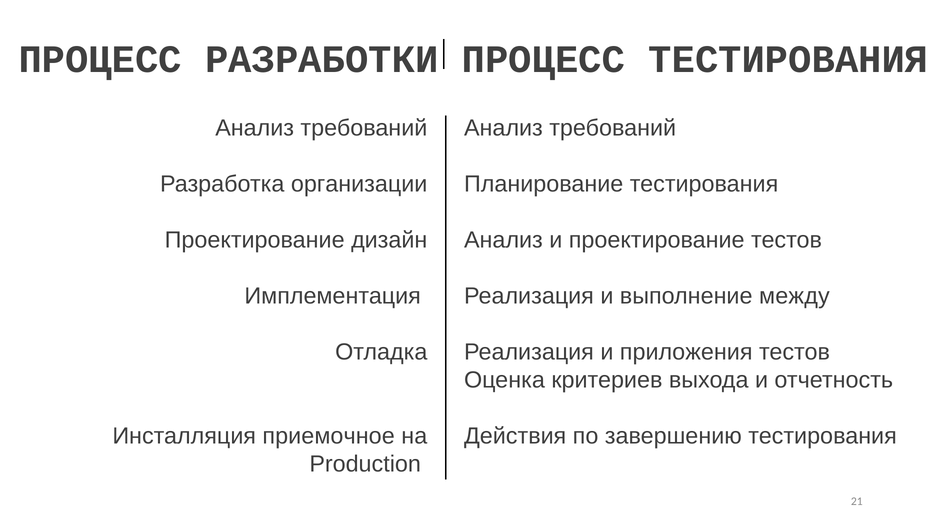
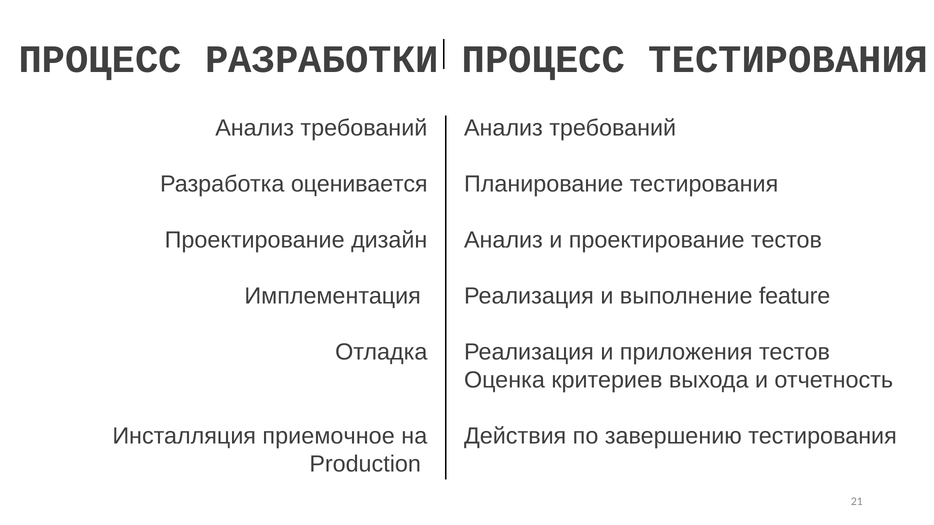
организации: организации -> оценивается
между: между -> feature
